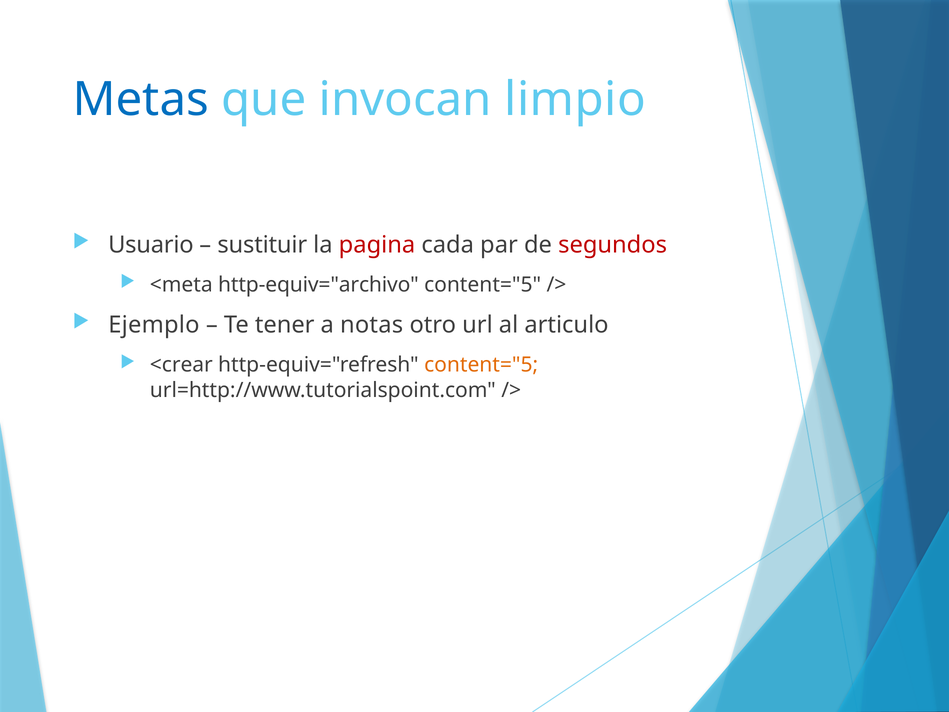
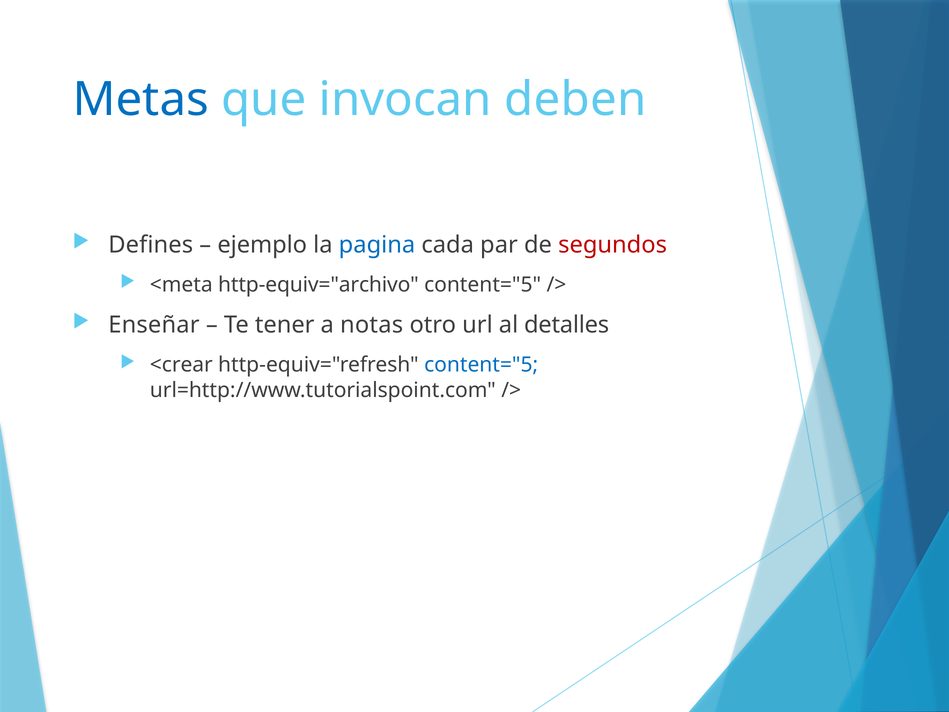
limpio: limpio -> deben
Usuario: Usuario -> Defines
sustituir: sustituir -> ejemplo
pagina colour: red -> blue
Ejemplo: Ejemplo -> Enseñar
articulo: articulo -> detalles
content="5 at (481, 365) colour: orange -> blue
